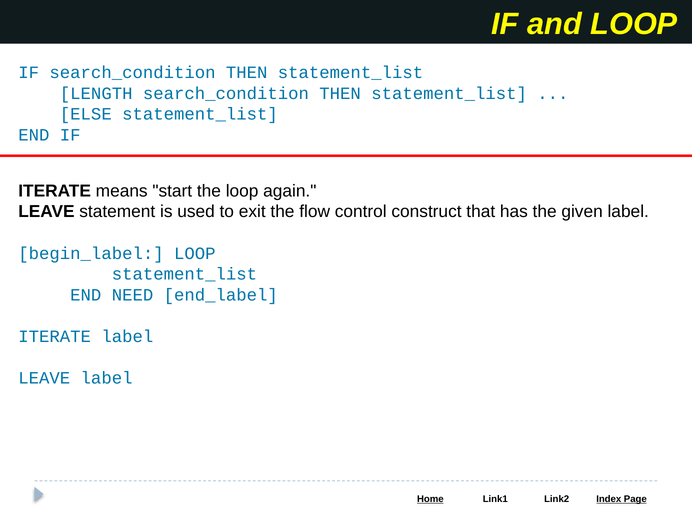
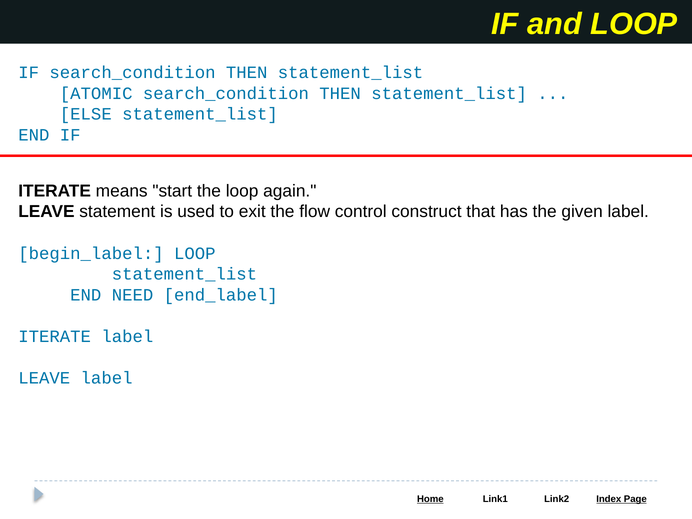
LENGTH: LENGTH -> ATOMIC
